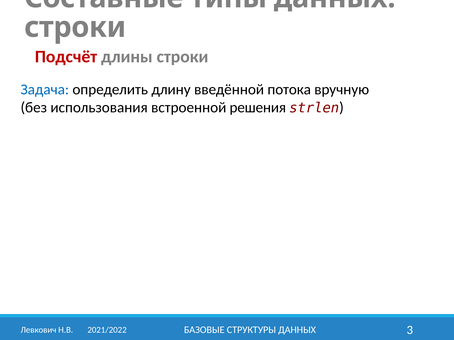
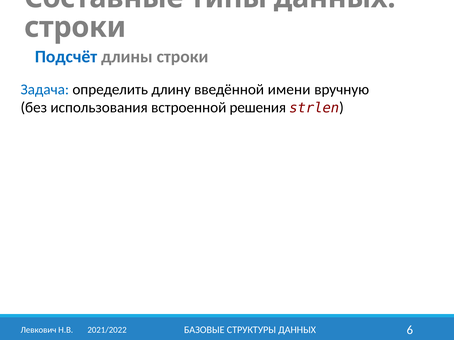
Подсчёт colour: red -> blue
потока: потока -> имени
3: 3 -> 6
